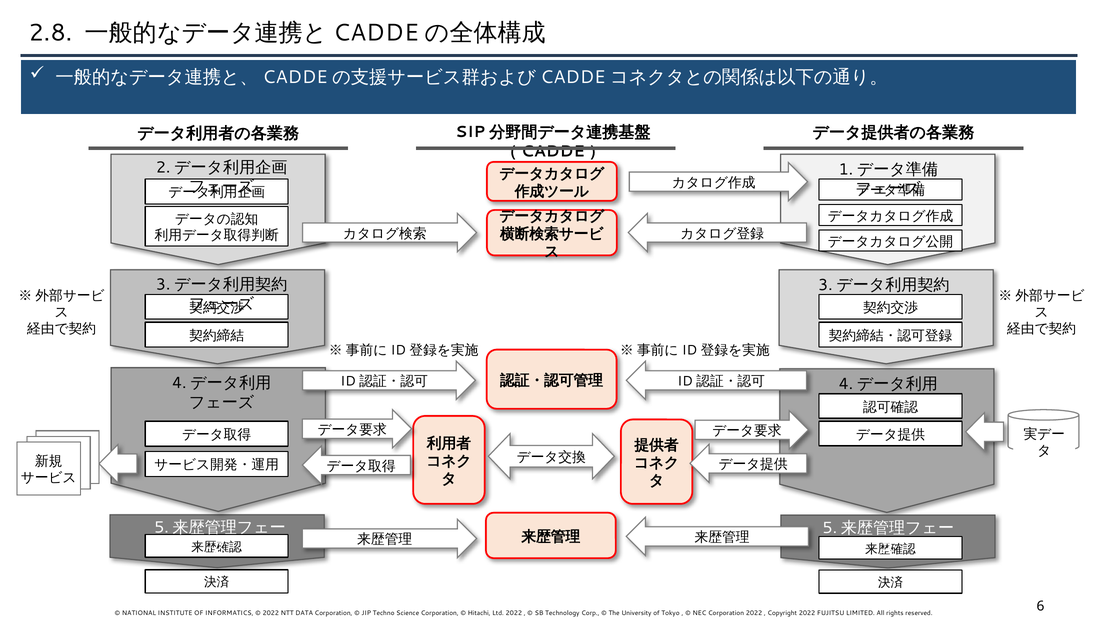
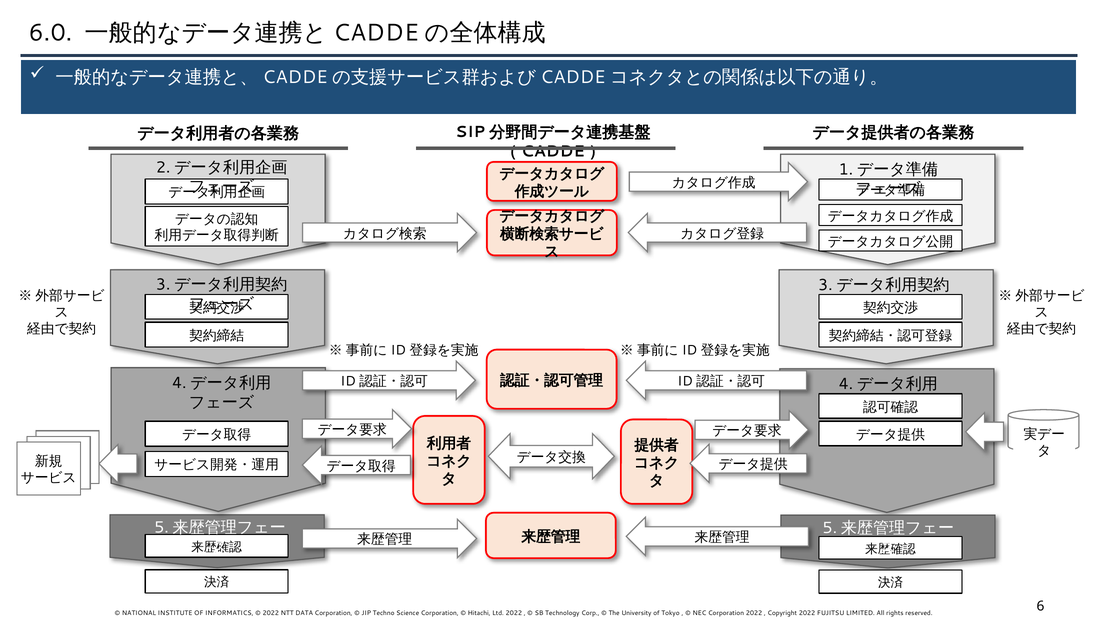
2.8: 2.8 -> 6.0
